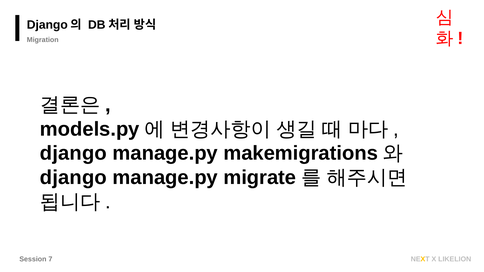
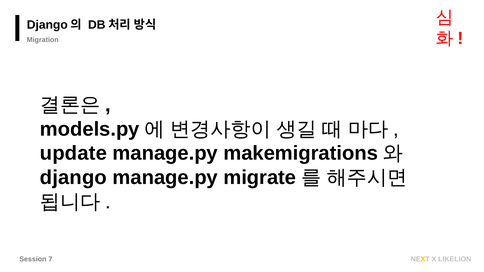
django at (73, 153): django -> update
